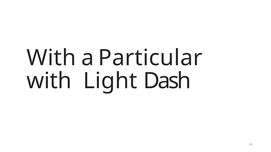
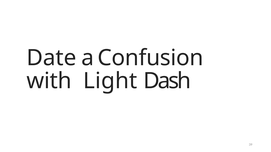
With at (51, 58): With -> Date
Particular: Particular -> Confusion
